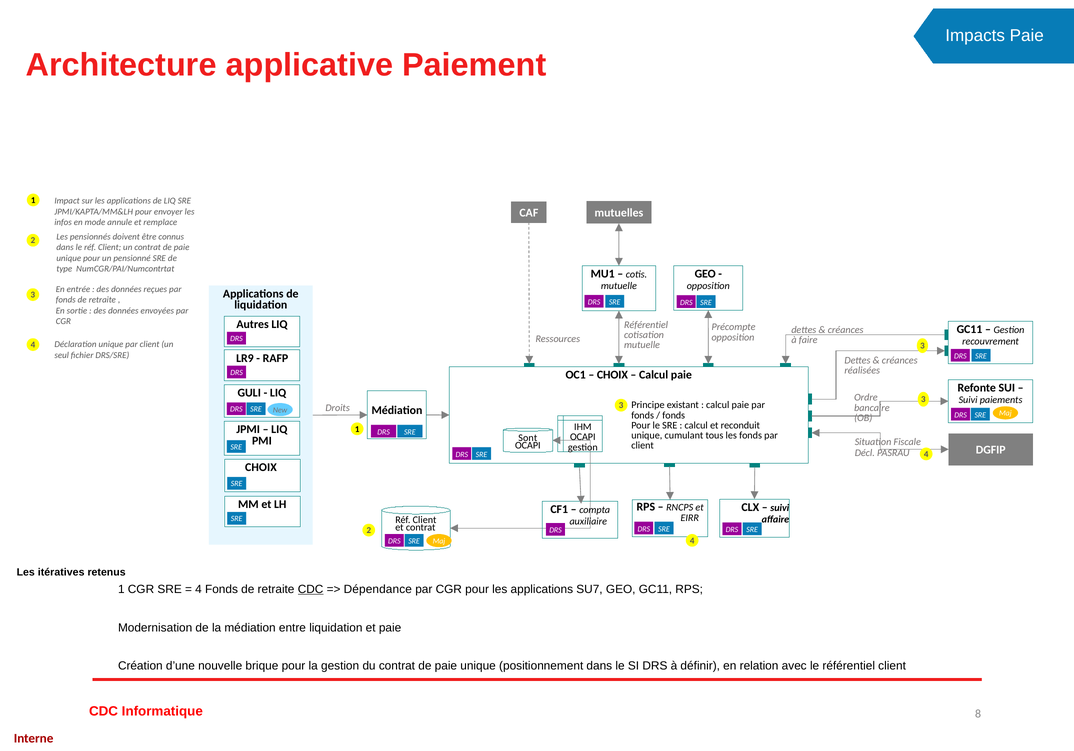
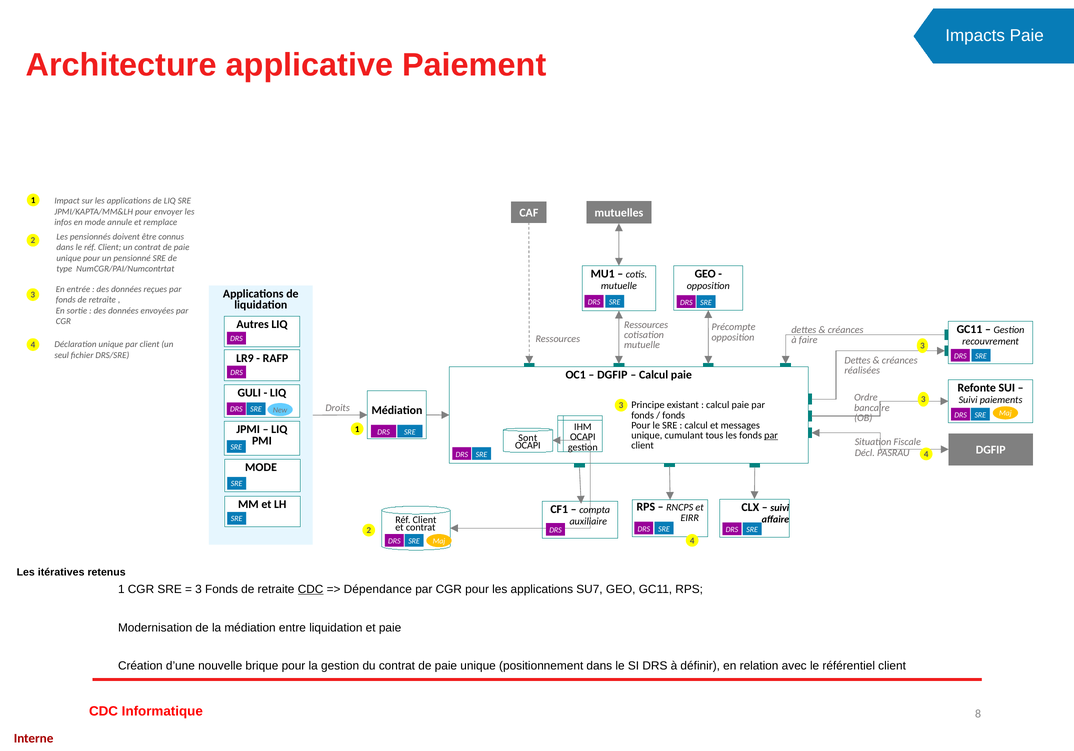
Référentiel at (646, 325): Référentiel -> Ressources
CHOIX at (612, 375): CHOIX -> DGFIP
reconduit: reconduit -> messages
par at (771, 435) underline: none -> present
CHOIX at (261, 467): CHOIX -> MODE
4 at (198, 589): 4 -> 3
